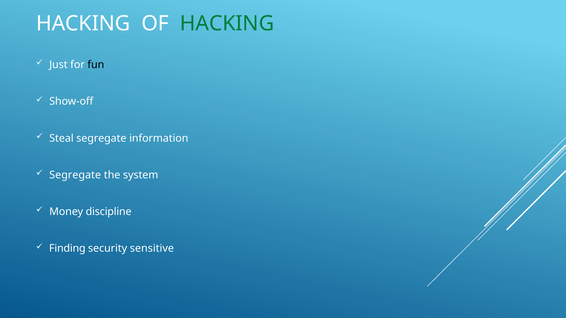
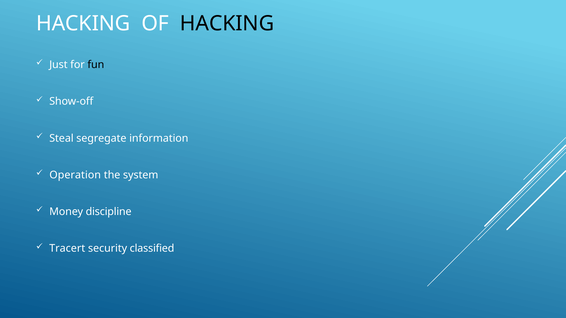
HACKING at (227, 24) colour: green -> black
Segregate at (75, 175): Segregate -> Operation
Finding: Finding -> Tracert
sensitive: sensitive -> classified
